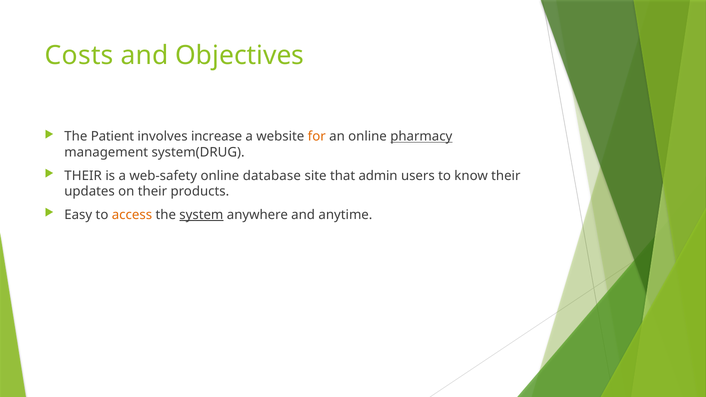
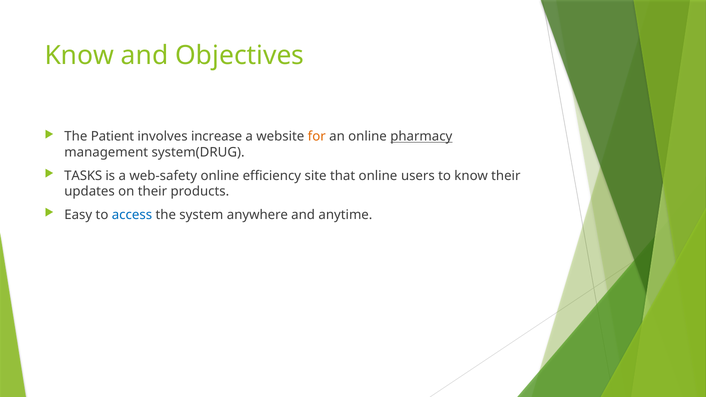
Costs at (79, 56): Costs -> Know
THEIR at (83, 176): THEIR -> TASKS
database: database -> efficiency
that admin: admin -> online
access colour: orange -> blue
system underline: present -> none
